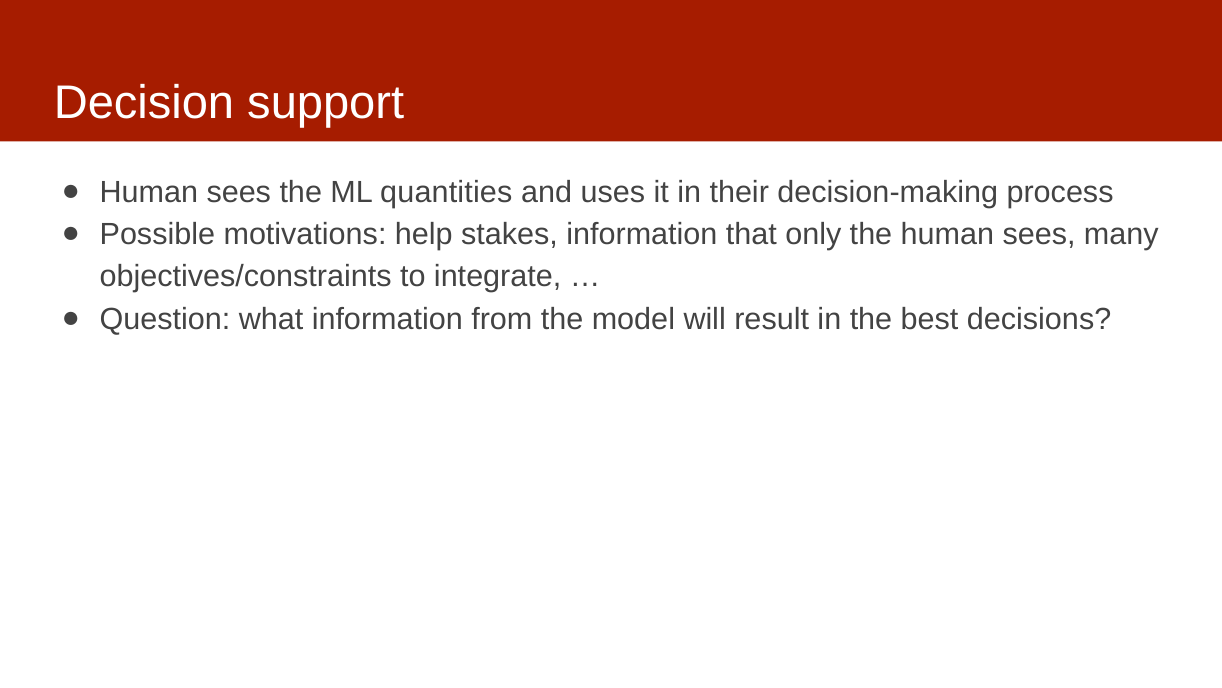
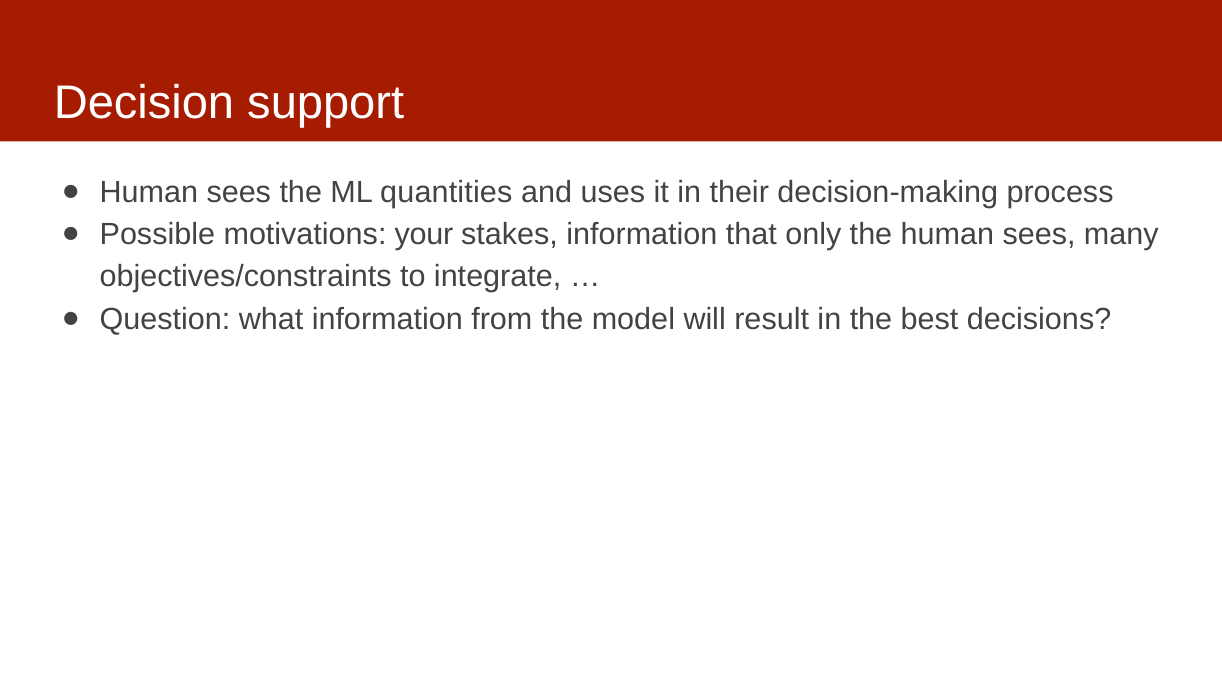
help: help -> your
